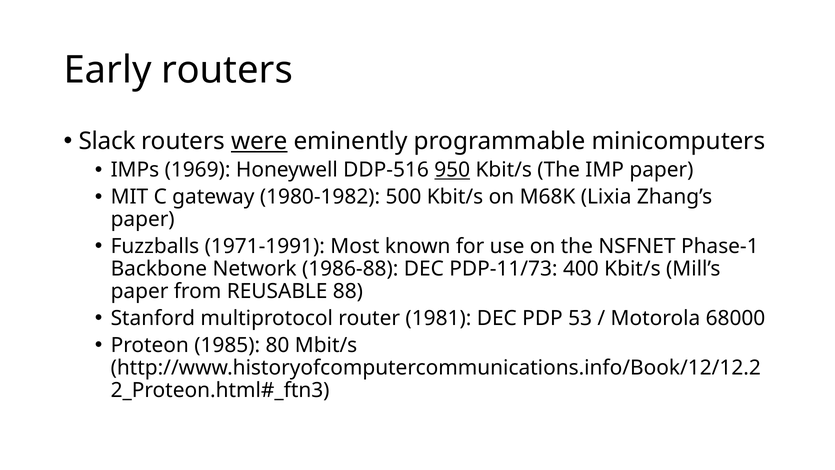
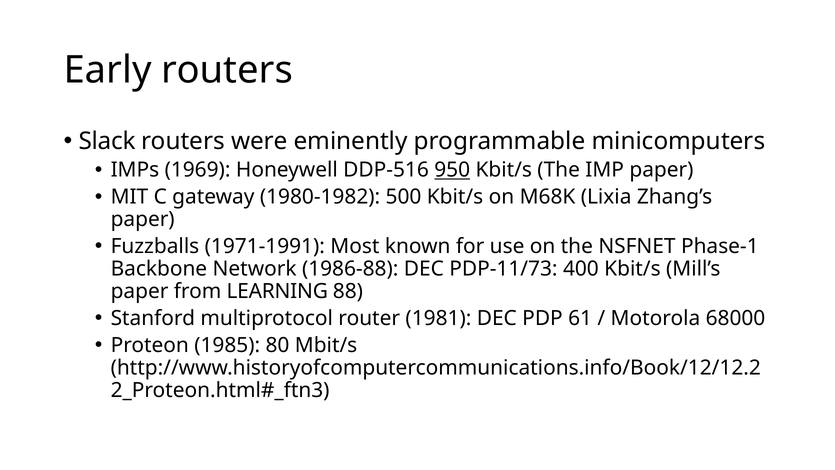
were underline: present -> none
REUSABLE: REUSABLE -> LEARNING
53: 53 -> 61
